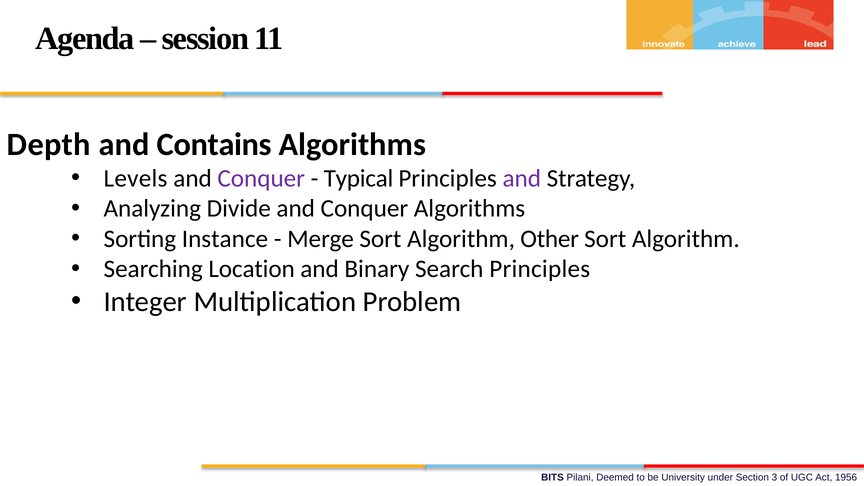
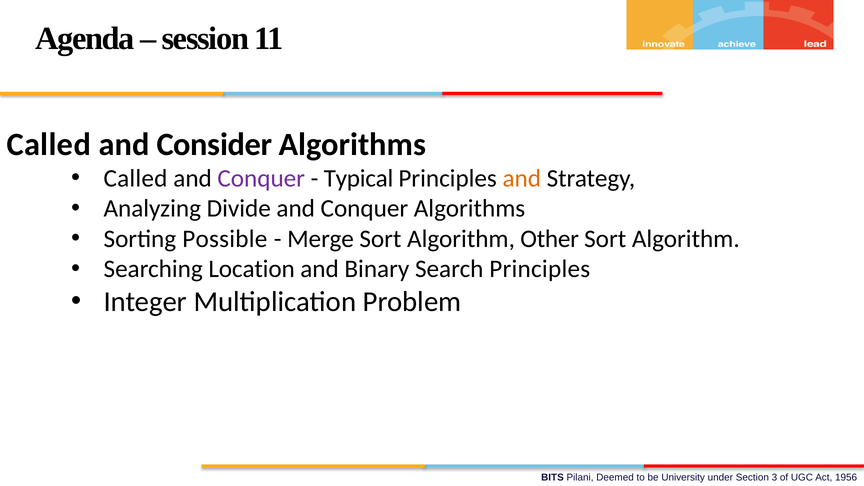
Depth at (49, 144): Depth -> Called
Contains: Contains -> Consider
Levels at (135, 178): Levels -> Called
and at (522, 178) colour: purple -> orange
Instance: Instance -> Possible
